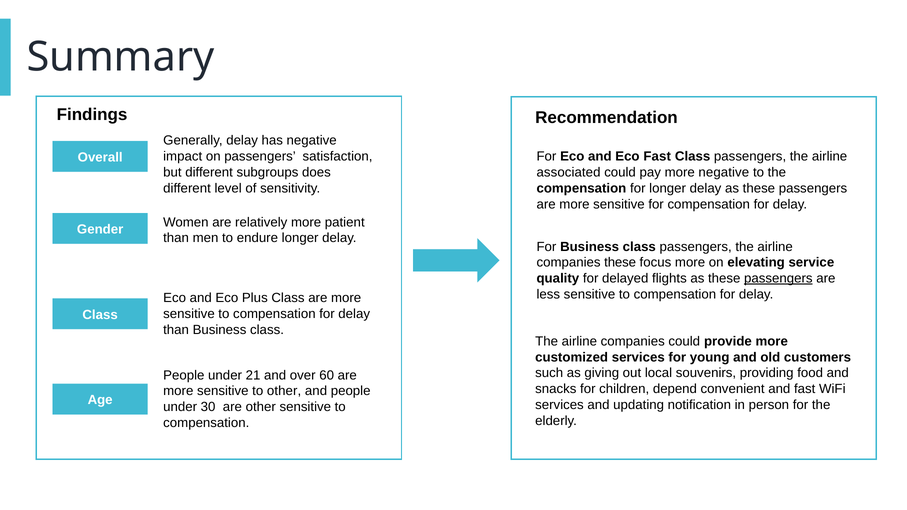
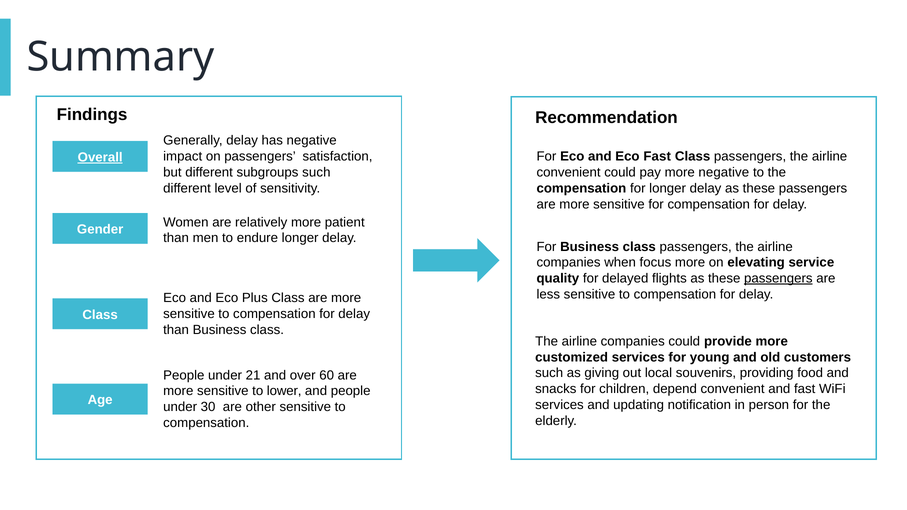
Overall underline: none -> present
subgroups does: does -> such
associated at (569, 173): associated -> convenient
companies these: these -> when
to other: other -> lower
